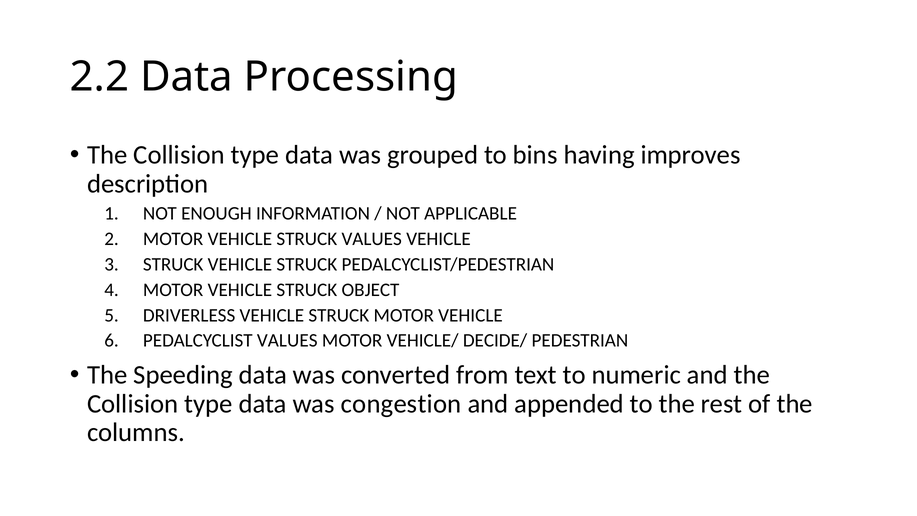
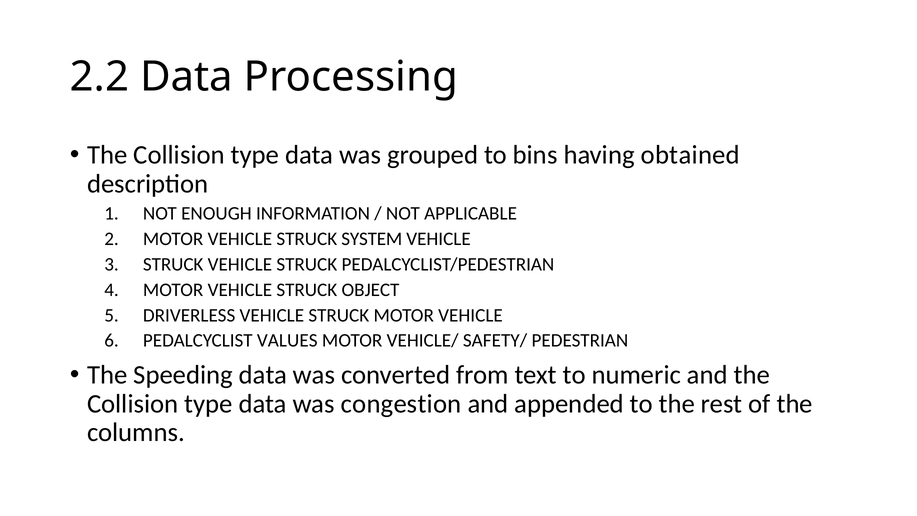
improves: improves -> obtained
STRUCK VALUES: VALUES -> SYSTEM
DECIDE/: DECIDE/ -> SAFETY/
